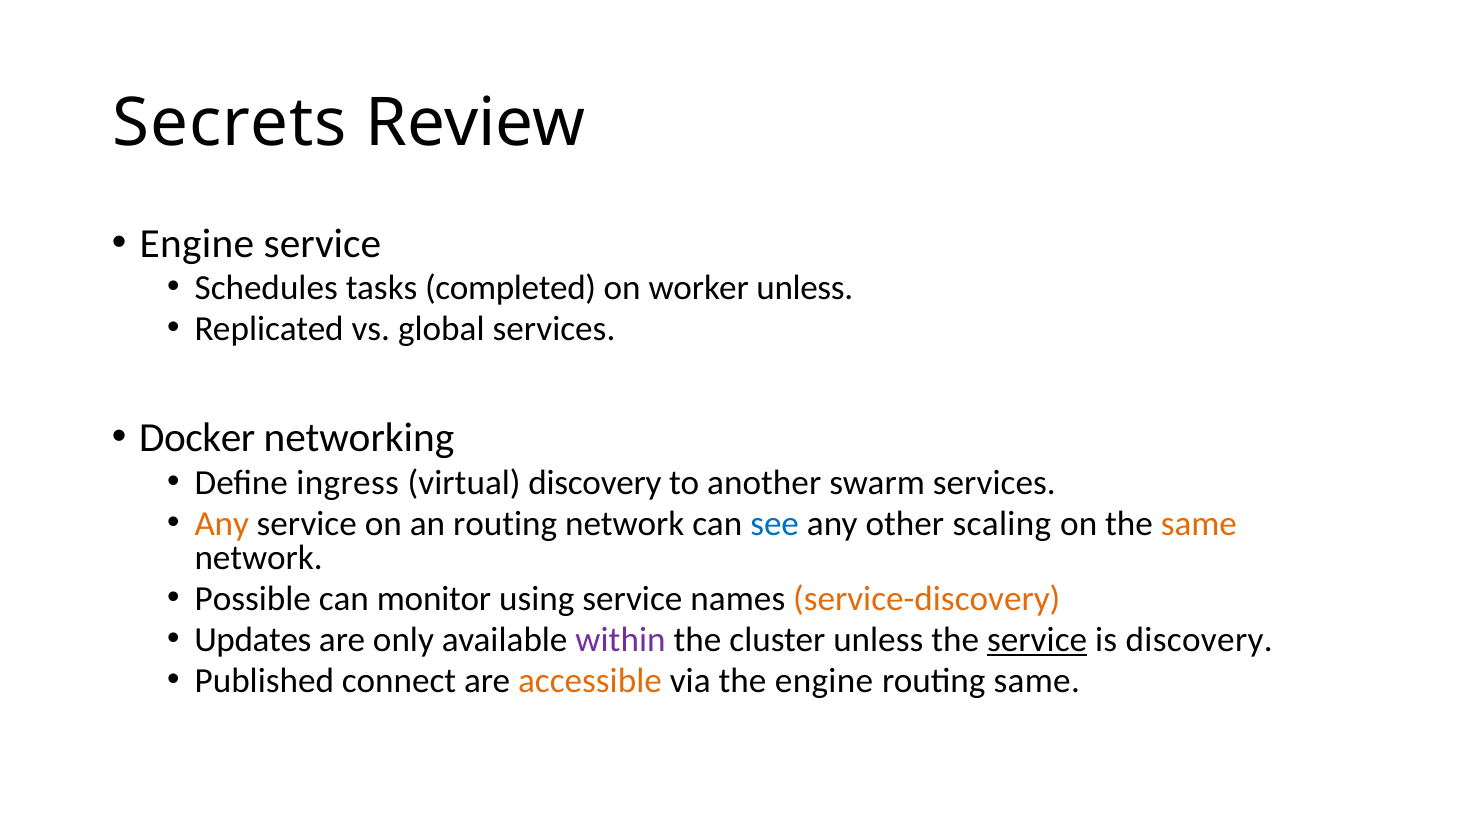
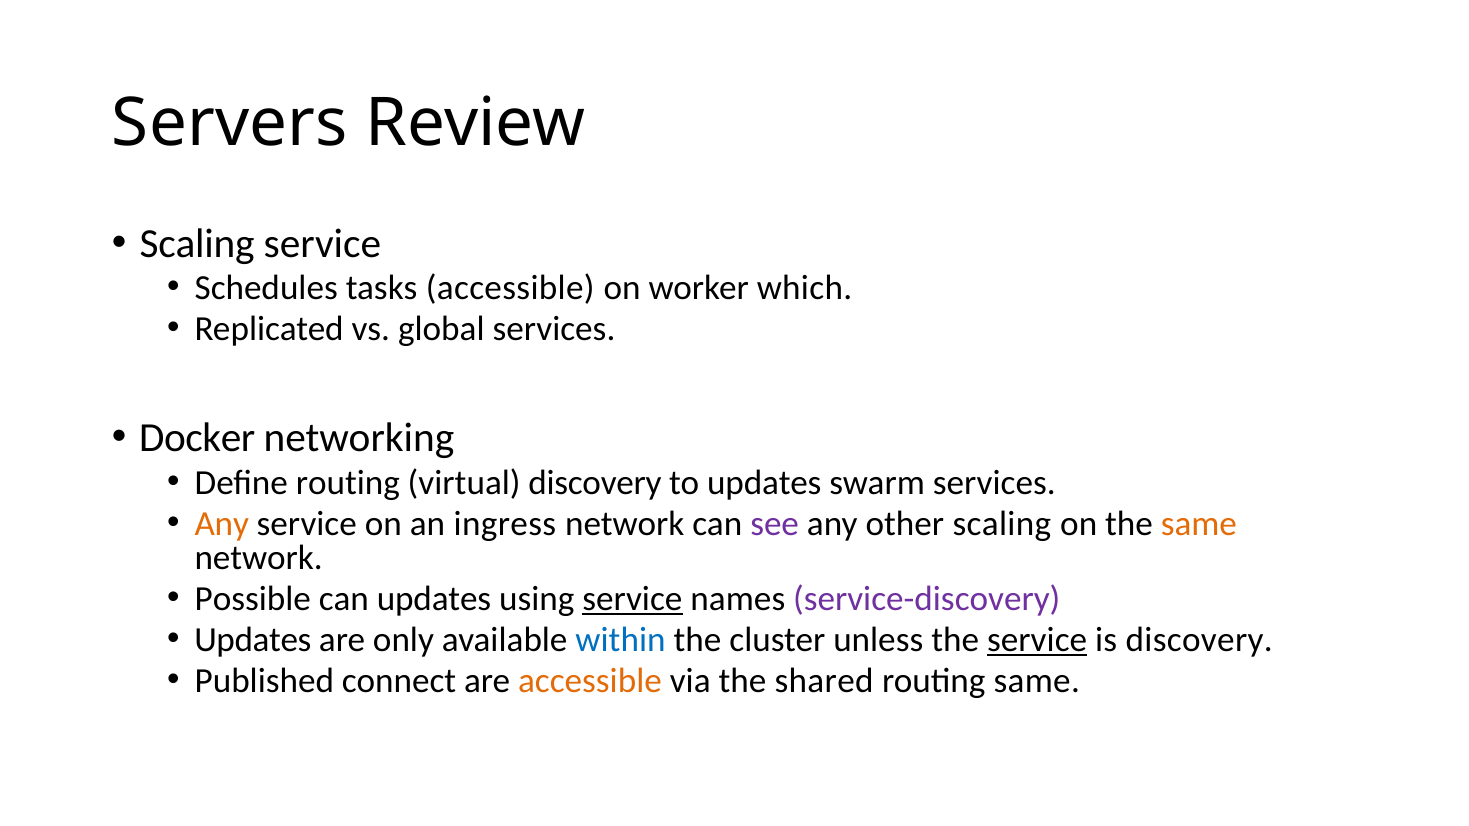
Secrets: Secrets -> Servers
Engine at (197, 244): Engine -> Scaling
tasks completed: completed -> accessible
worker unless: unless -> which
Define ingress: ingress -> routing
to another: another -> updates
an routing: routing -> ingress
see colour: blue -> purple
can monitor: monitor -> updates
service at (632, 599) underline: none -> present
service-discovery colour: orange -> purple
within colour: purple -> blue
the engine: engine -> shared
